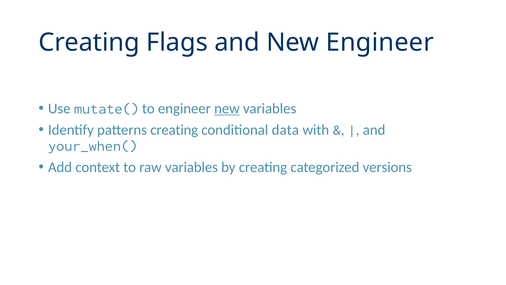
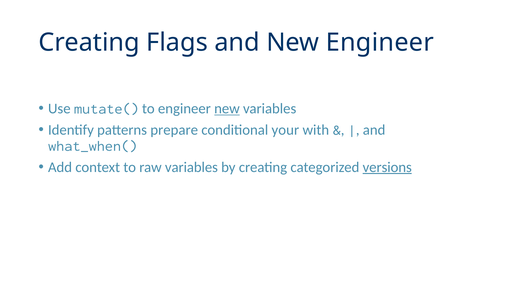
patterns creating: creating -> prepare
data: data -> your
your_when(: your_when( -> what_when(
versions underline: none -> present
